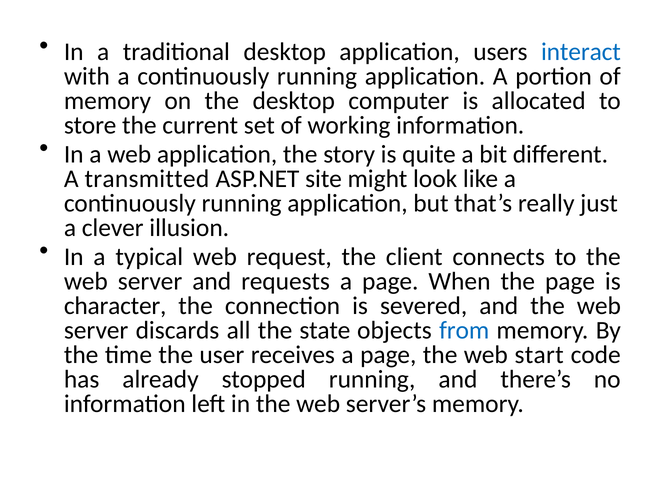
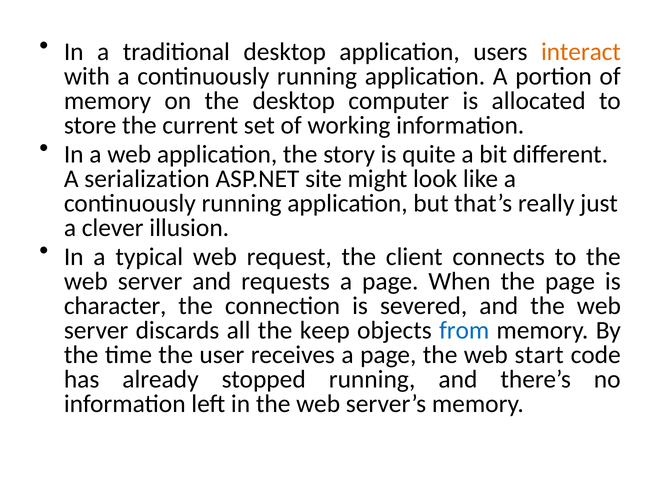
interact colour: blue -> orange
transmitted: transmitted -> serialization
state: state -> keep
